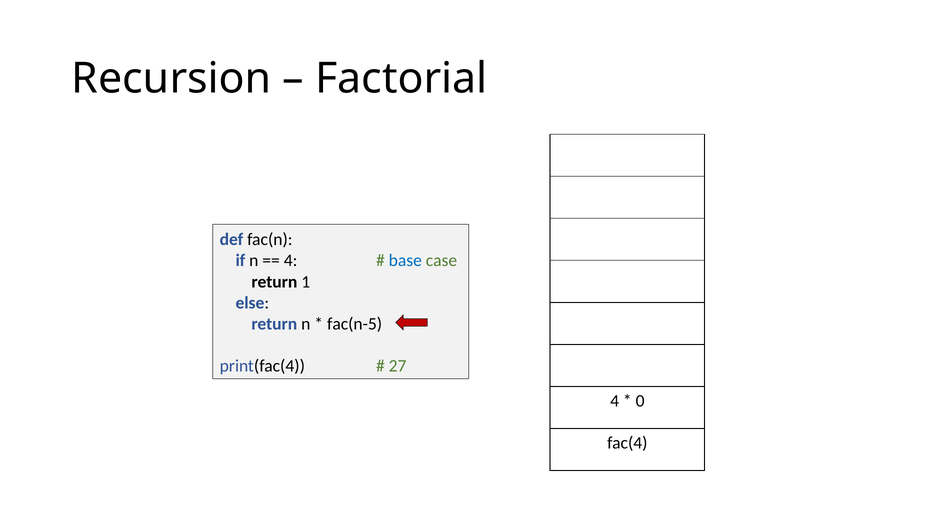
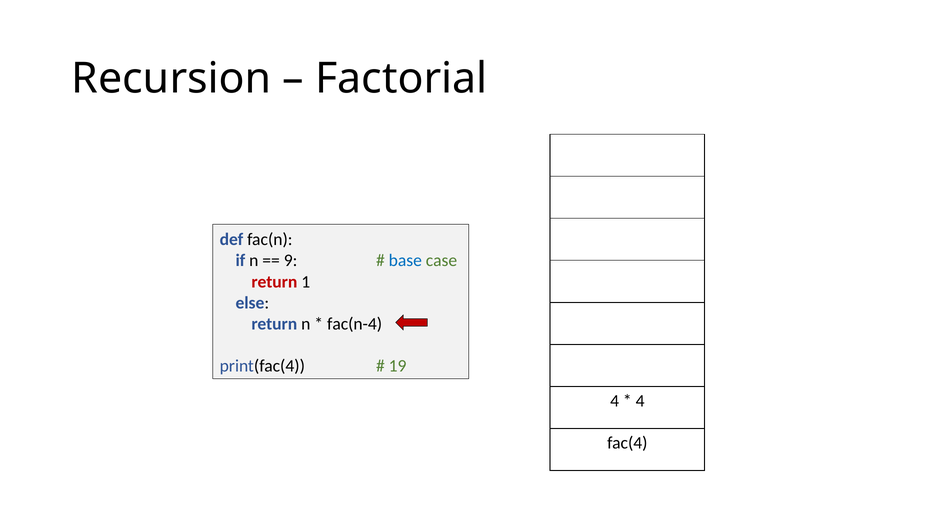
4 at (291, 261): 4 -> 9
return at (274, 282) colour: black -> red
fac(n-5: fac(n-5 -> fac(n-4
27: 27 -> 19
0 at (640, 401): 0 -> 4
